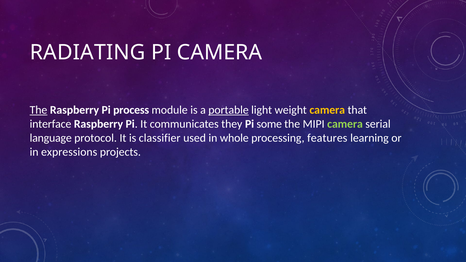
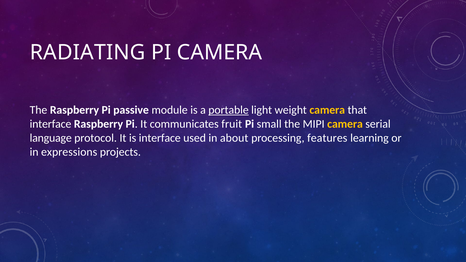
The at (38, 110) underline: present -> none
process: process -> passive
they: they -> fruit
some: some -> small
camera at (345, 124) colour: light green -> yellow
is classifier: classifier -> interface
whole: whole -> about
